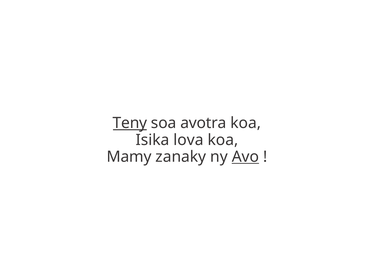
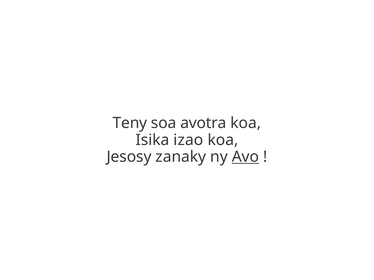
Teny underline: present -> none
lova: lova -> izao
Mamy: Mamy -> Jesosy
